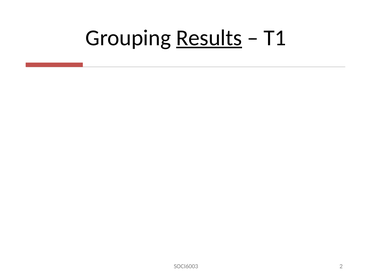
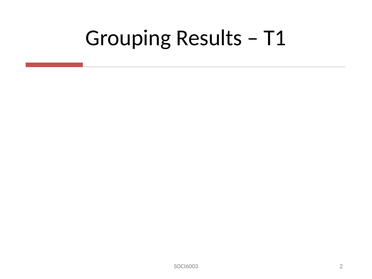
Results underline: present -> none
